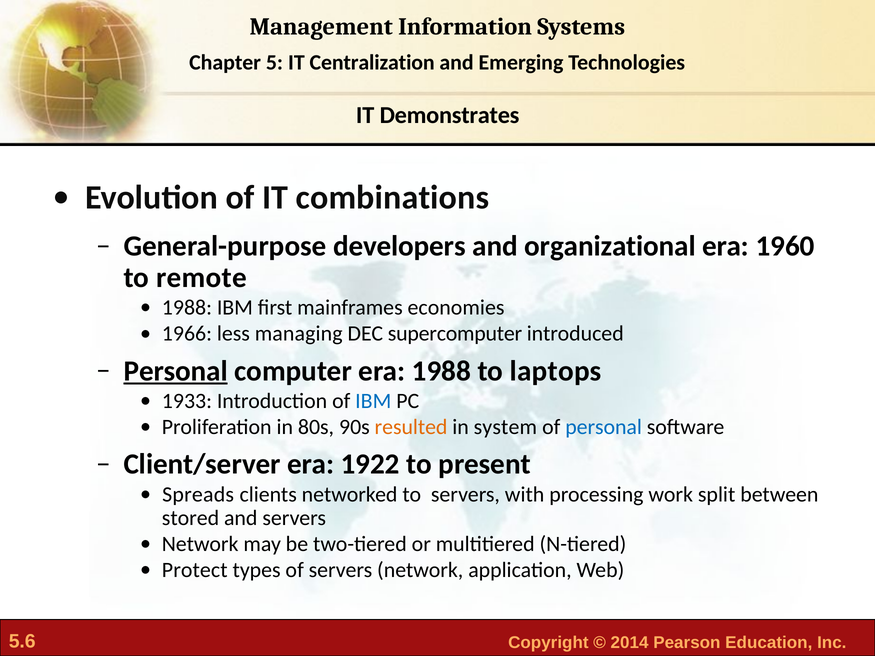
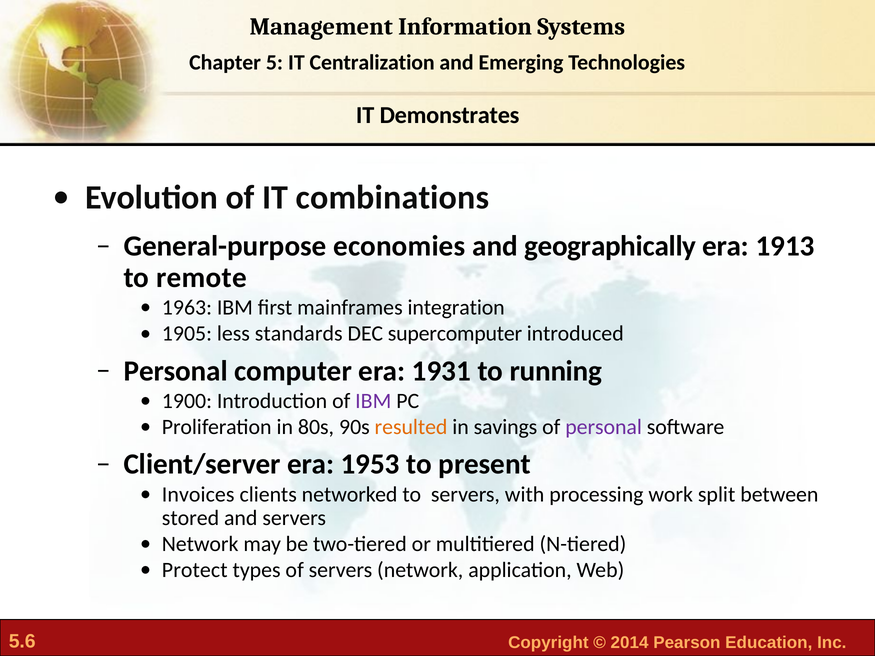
developers: developers -> economies
organizational: organizational -> geographically
1960: 1960 -> 1913
1988 at (187, 308): 1988 -> 1963
economies: economies -> integration
1966: 1966 -> 1905
managing: managing -> standards
Personal at (176, 371) underline: present -> none
era 1988: 1988 -> 1931
laptops: laptops -> running
1933: 1933 -> 1900
IBM at (373, 401) colour: blue -> purple
system: system -> savings
personal at (604, 427) colour: blue -> purple
1922: 1922 -> 1953
Spreads: Spreads -> Invoices
